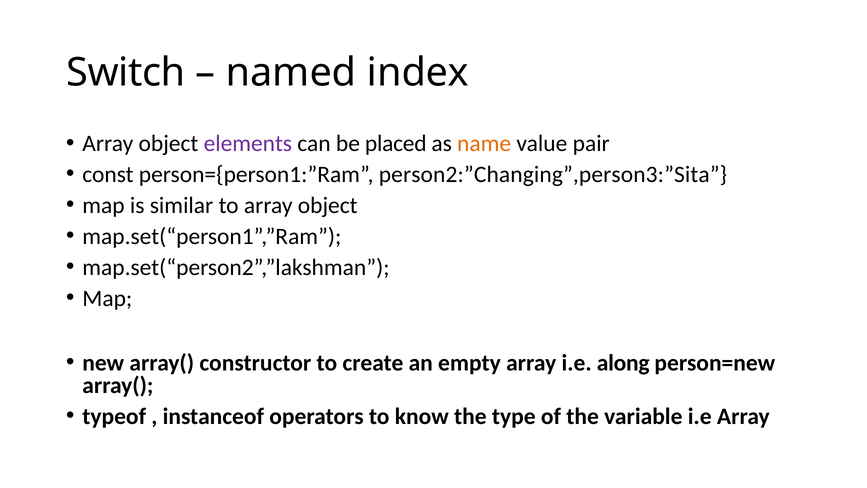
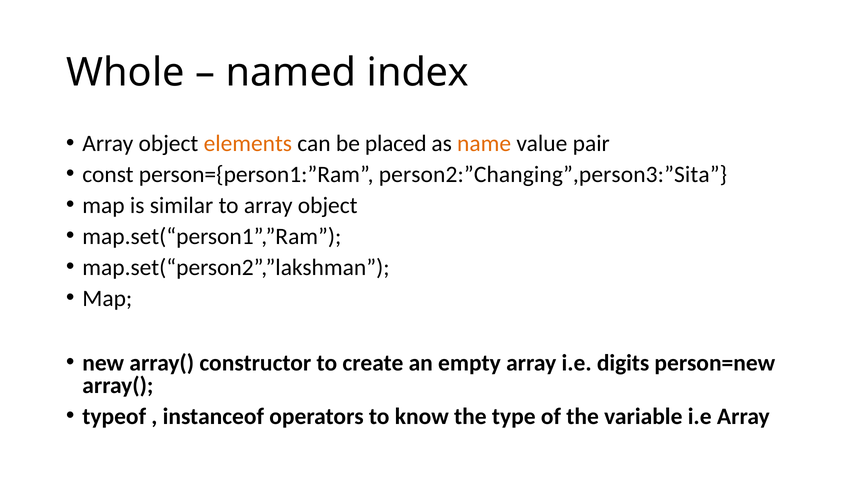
Switch: Switch -> Whole
elements colour: purple -> orange
along: along -> digits
